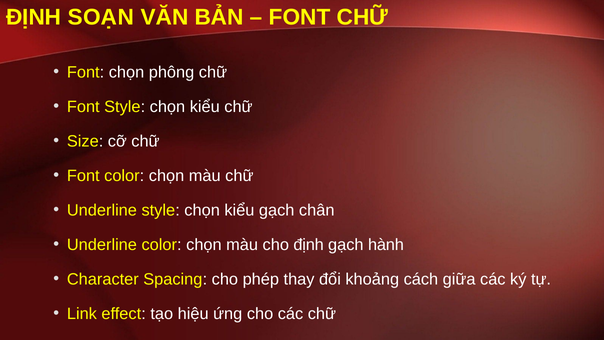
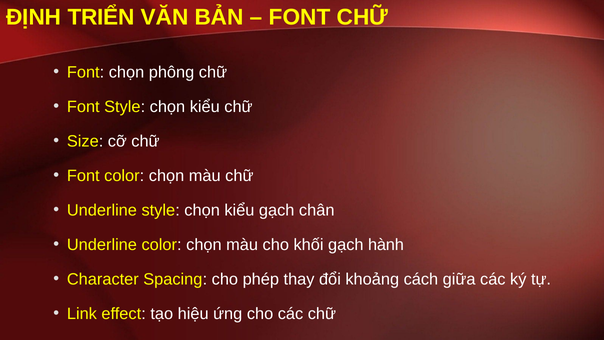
SOẠN: SOẠN -> TRIỂN
cho định: định -> khối
